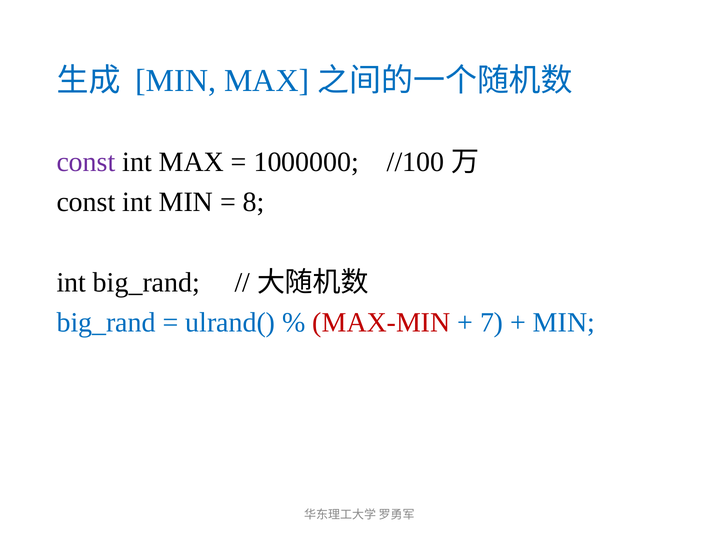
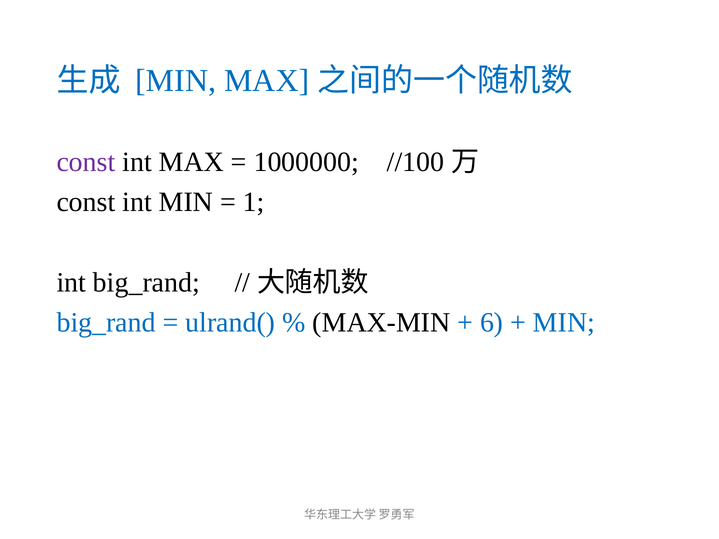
8: 8 -> 1
MAX-MIN colour: red -> black
7: 7 -> 6
